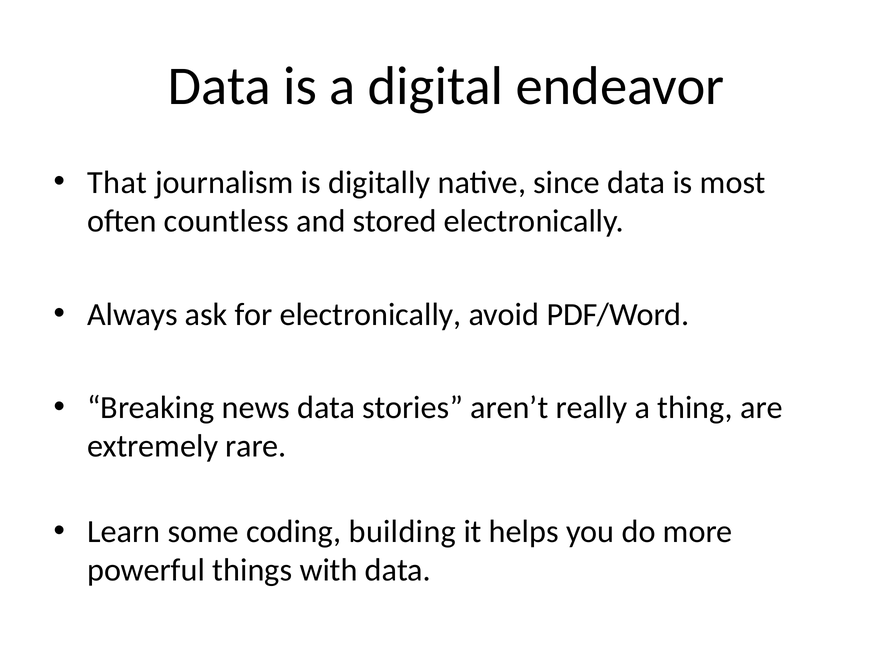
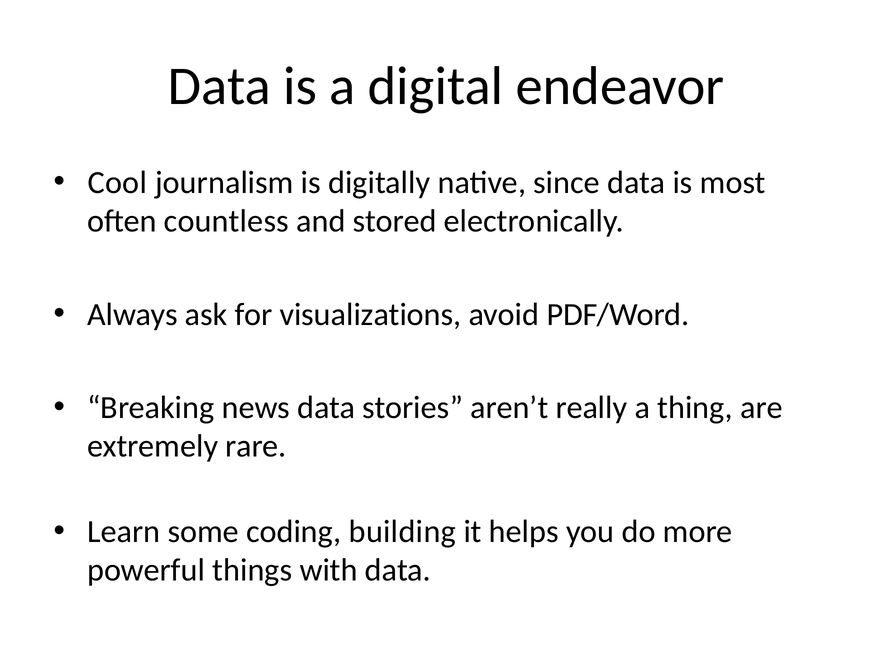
That: That -> Cool
for electronically: electronically -> visualizations
